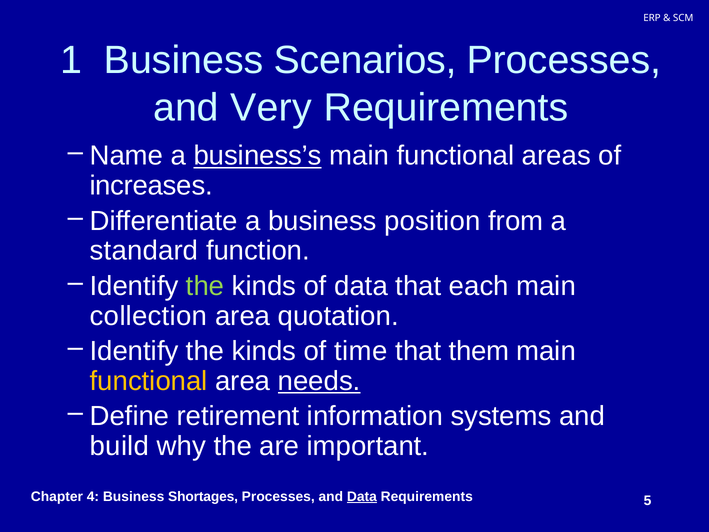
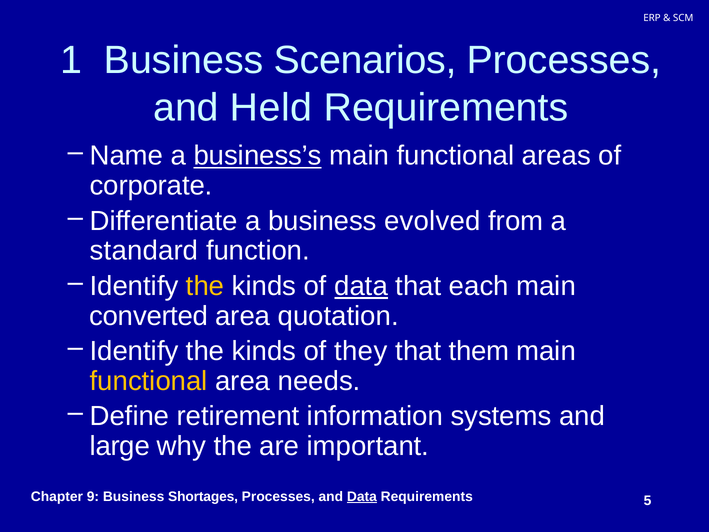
Very: Very -> Held
increases: increases -> corporate
position: position -> evolved
the at (205, 286) colour: light green -> yellow
data at (361, 286) underline: none -> present
collection: collection -> converted
time: time -> they
needs underline: present -> none
build: build -> large
4: 4 -> 9
